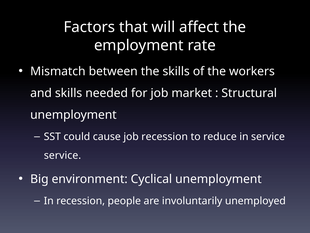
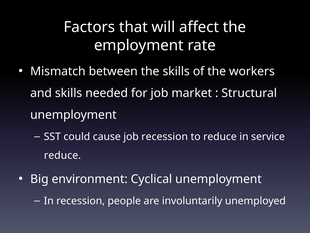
service at (63, 155): service -> reduce
